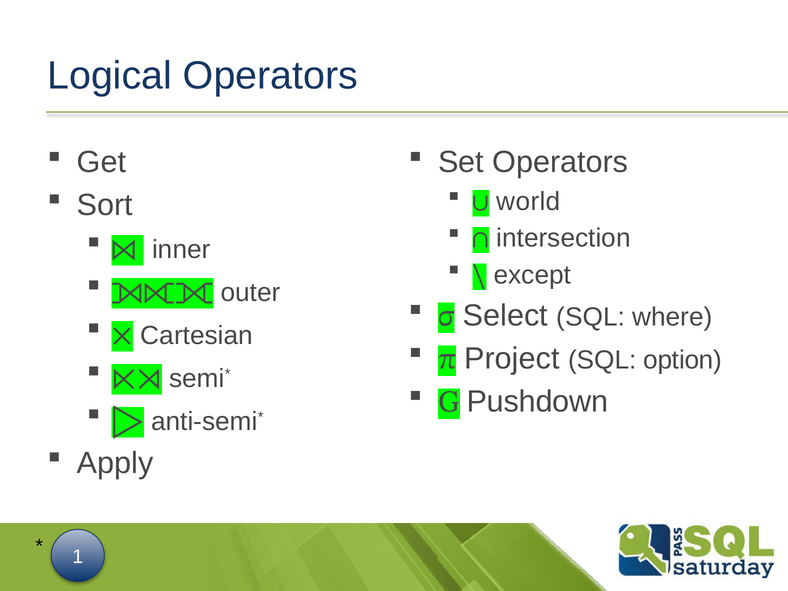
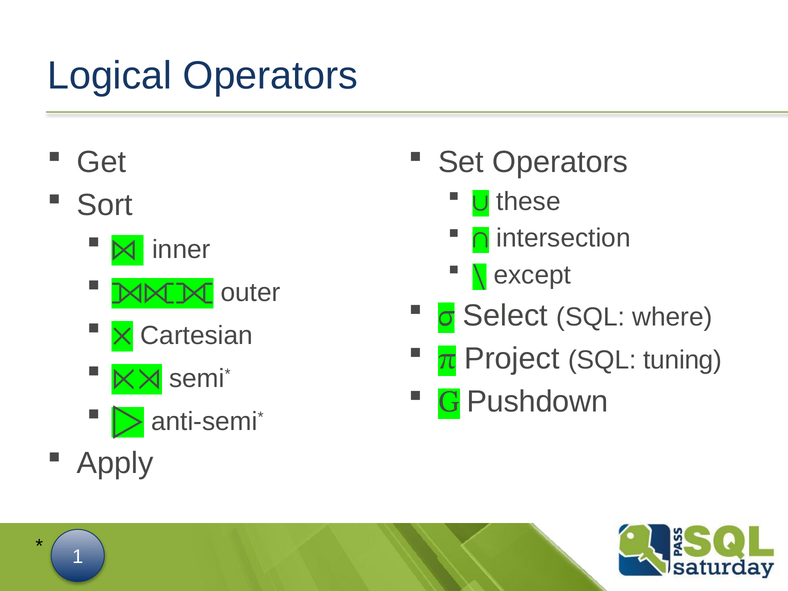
world: world -> these
option: option -> tuning
